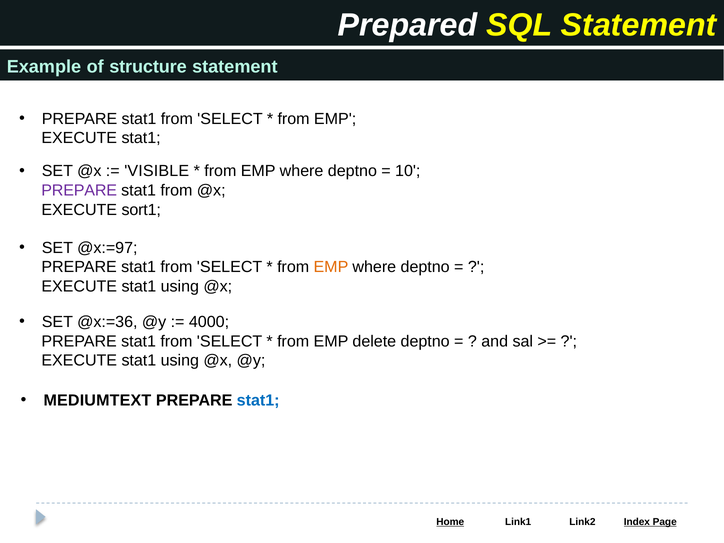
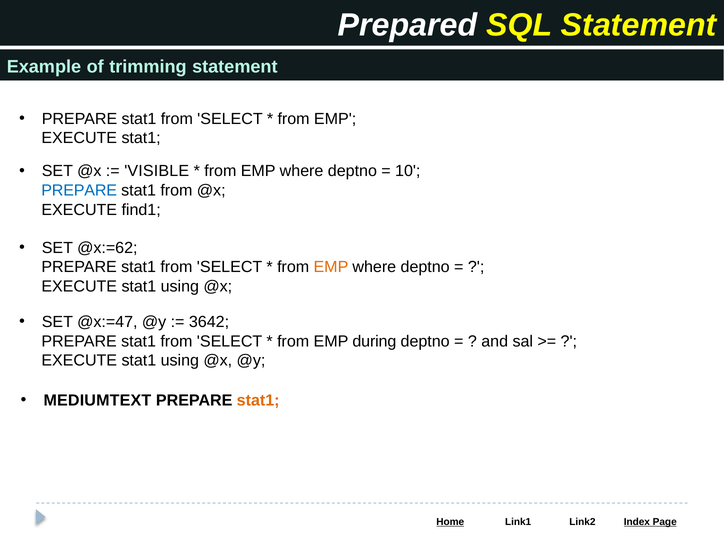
structure: structure -> trimming
PREPARE at (79, 190) colour: purple -> blue
sort1: sort1 -> find1
@x:=97: @x:=97 -> @x:=62
@x:=36: @x:=36 -> @x:=47
4000: 4000 -> 3642
delete: delete -> during
stat1 at (258, 400) colour: blue -> orange
